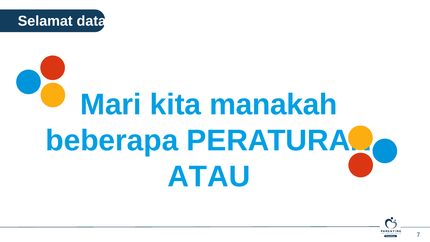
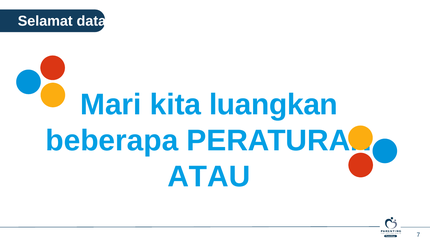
manakah: manakah -> luangkan
